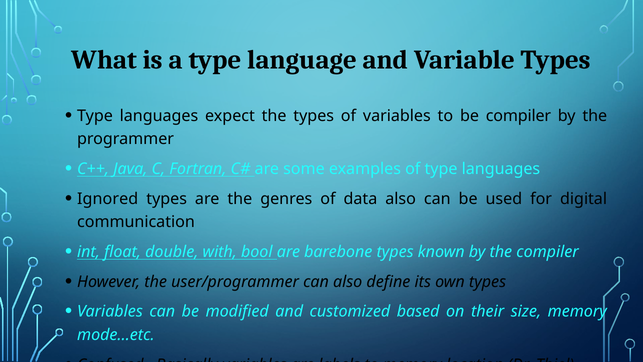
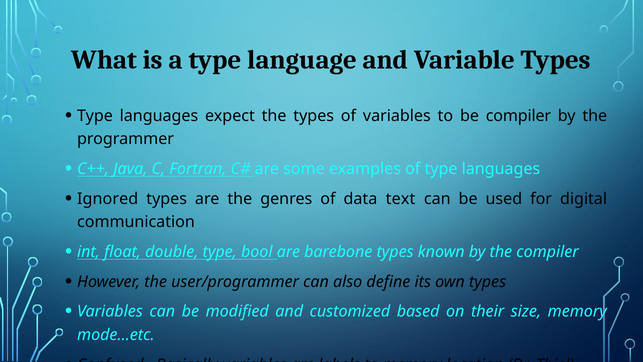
data also: also -> text
double with: with -> type
